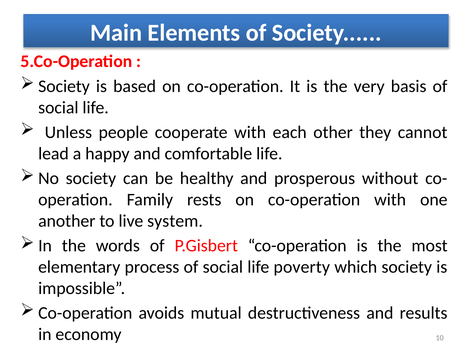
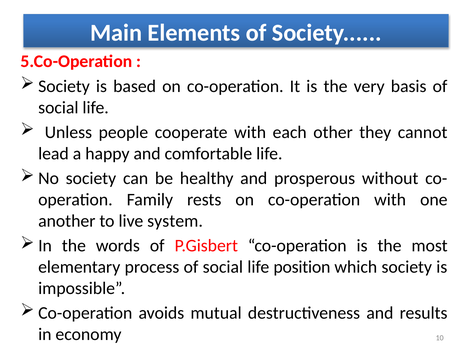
poverty: poverty -> position
